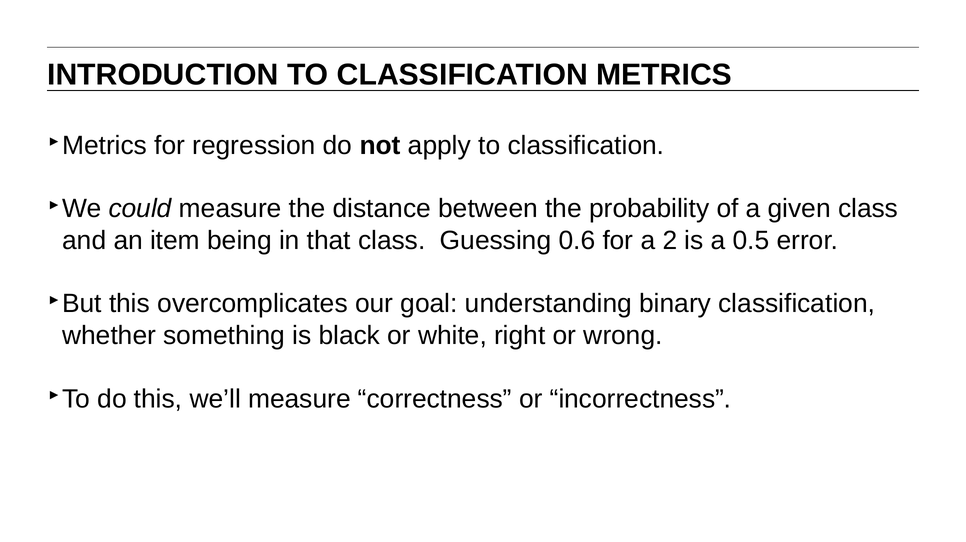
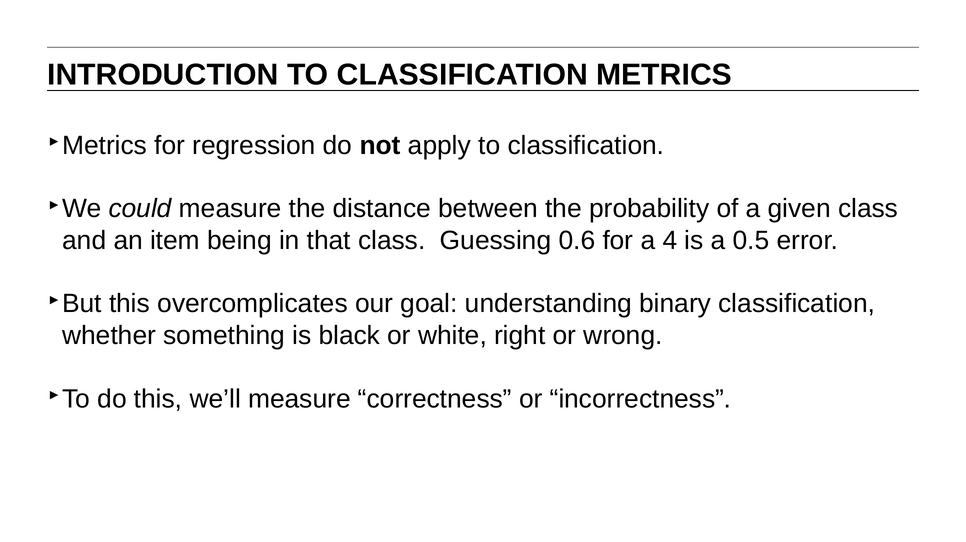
2: 2 -> 4
